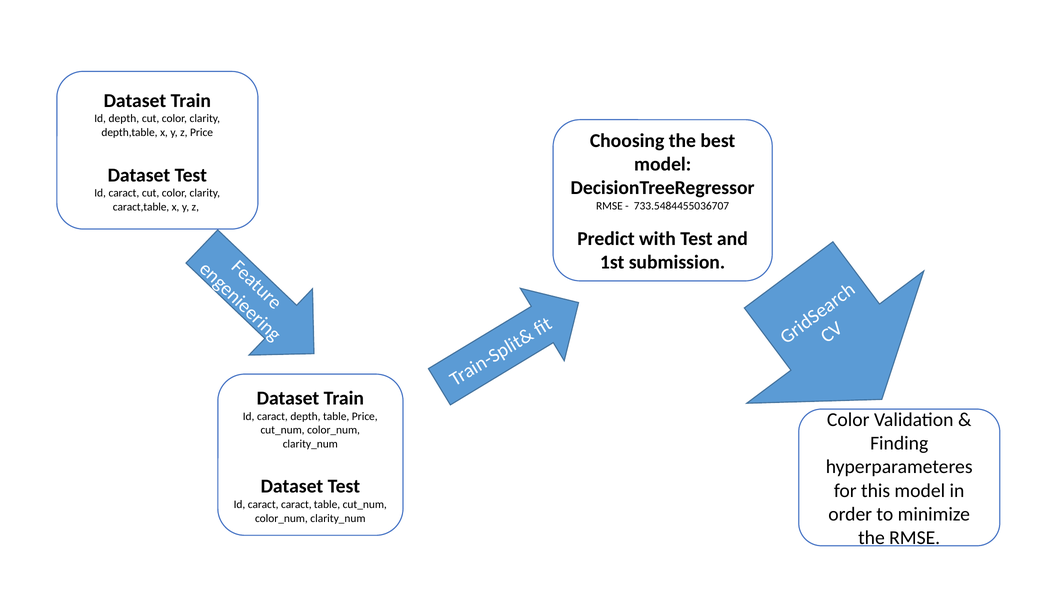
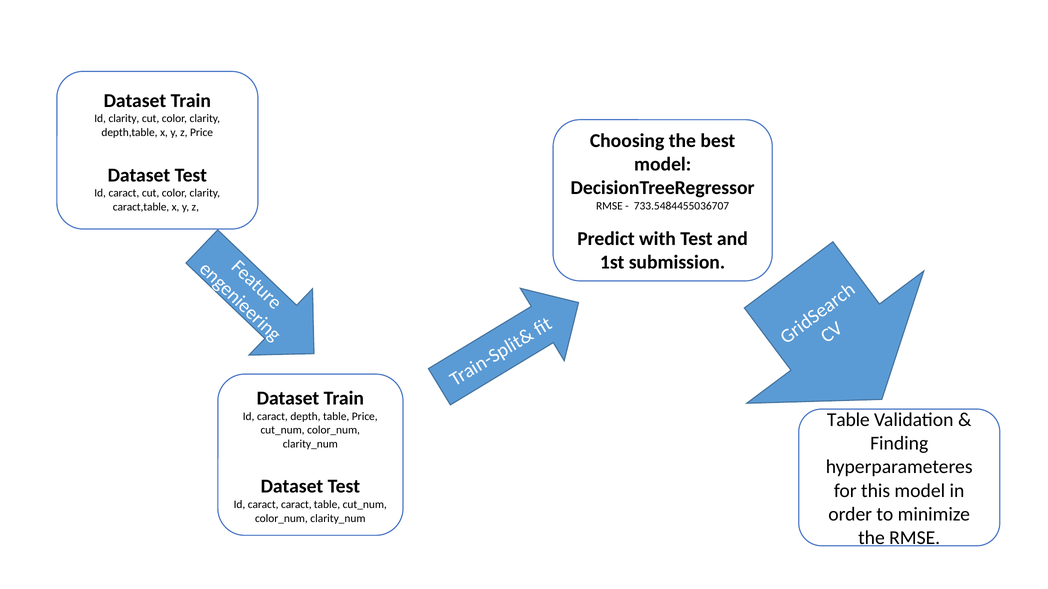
Id depth: depth -> clarity
Color at (848, 420): Color -> Table
